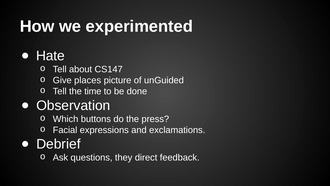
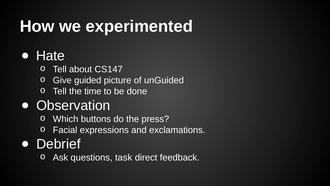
places: places -> guided
they: they -> task
